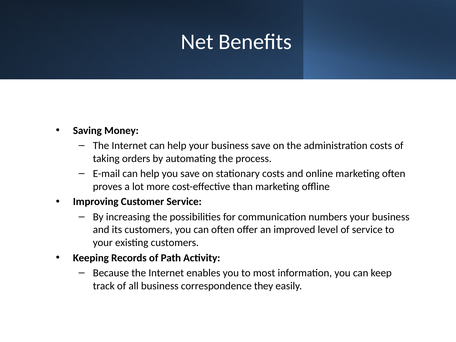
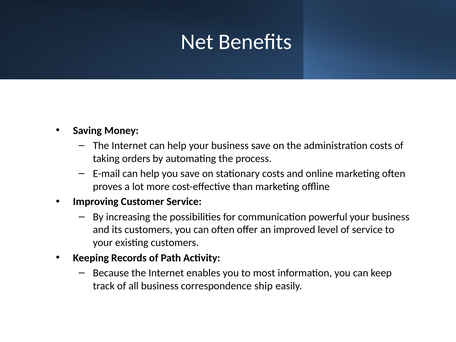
numbers: numbers -> powerful
they: they -> ship
